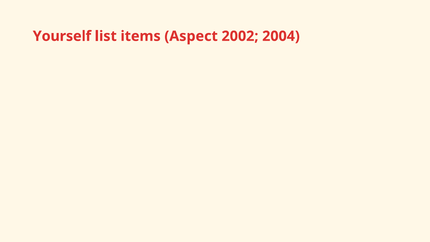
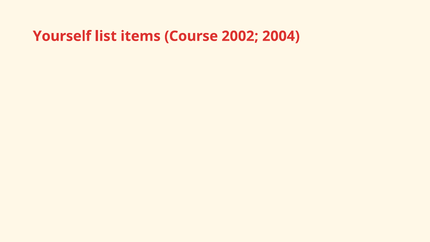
Aspect: Aspect -> Course
